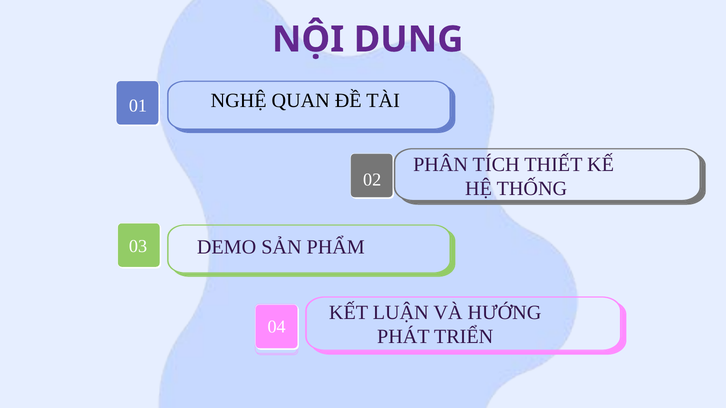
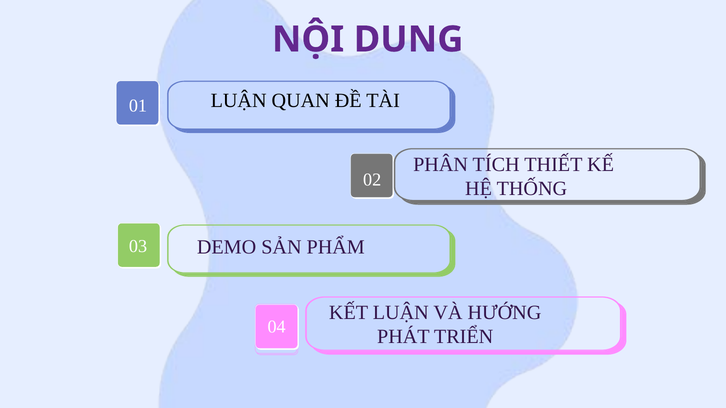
01 NGHỆ: NGHỆ -> LUẬN
